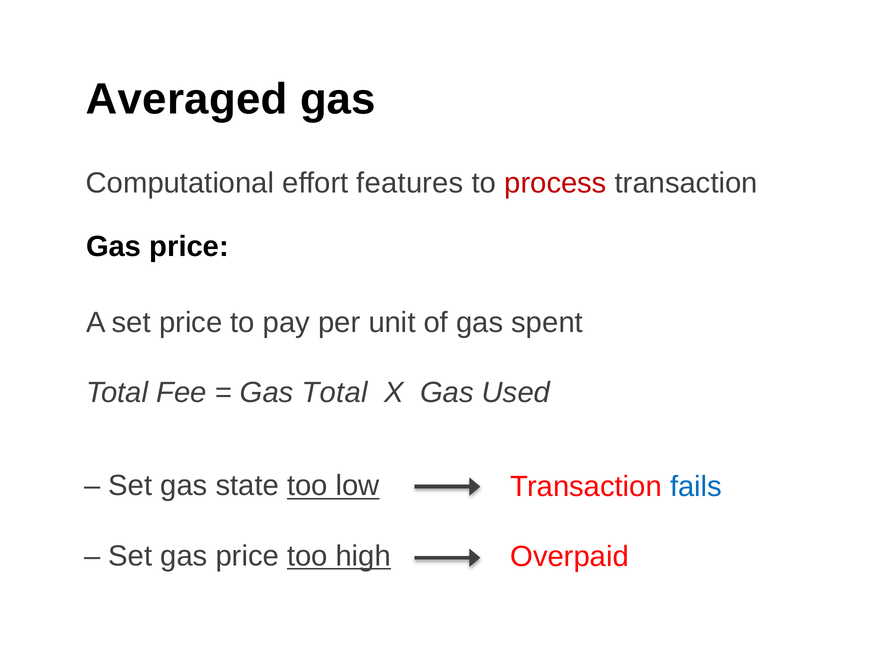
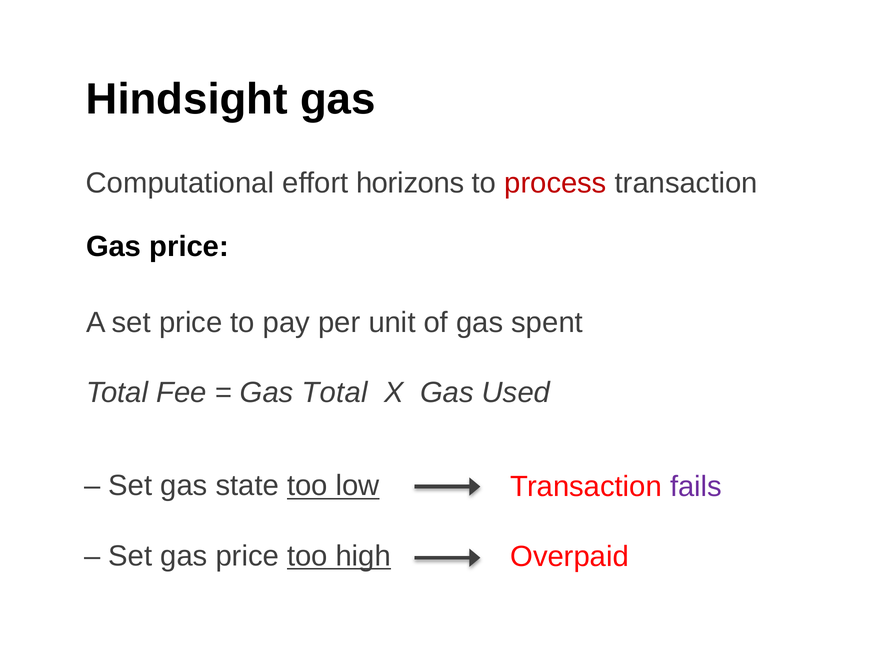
Averaged: Averaged -> Hindsight
features: features -> horizons
fails colour: blue -> purple
